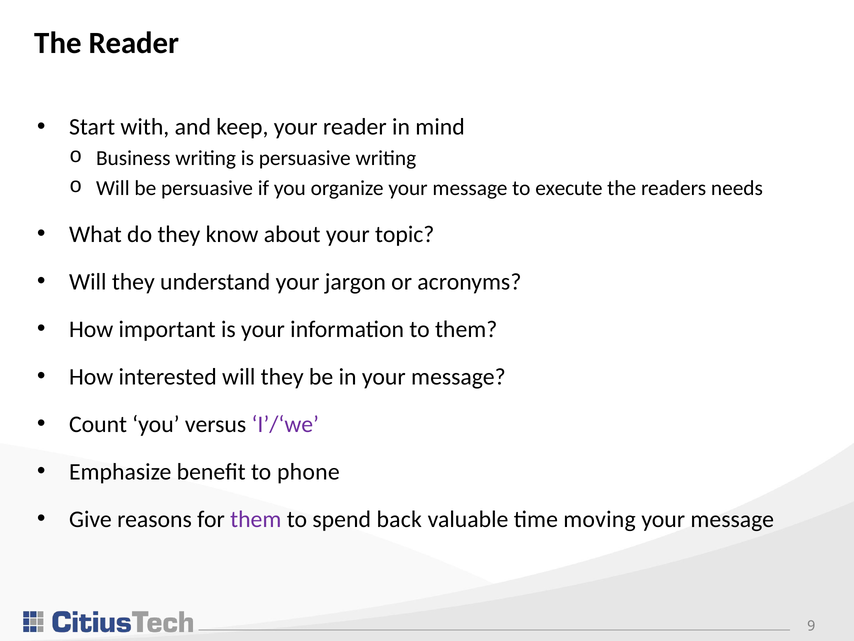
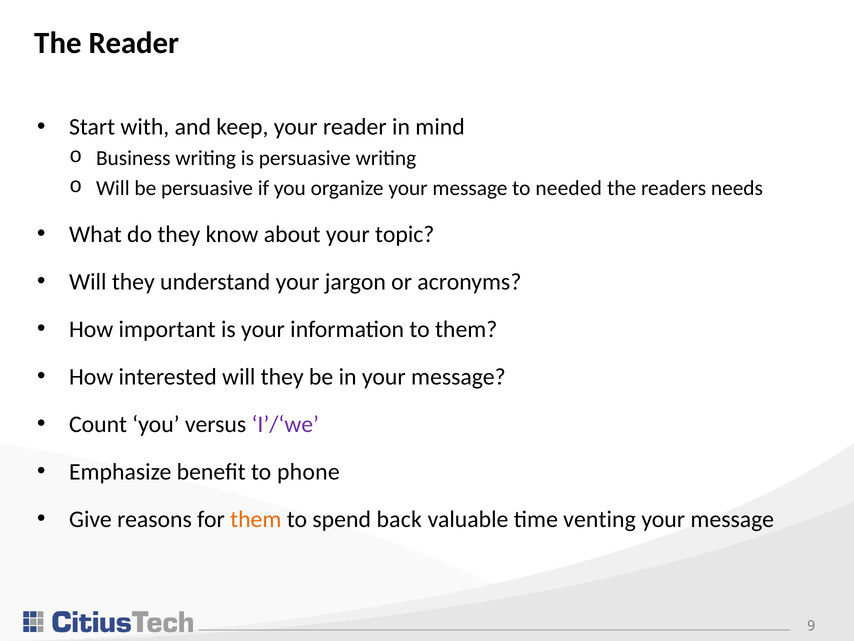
execute: execute -> needed
them at (256, 519) colour: purple -> orange
moving: moving -> venting
